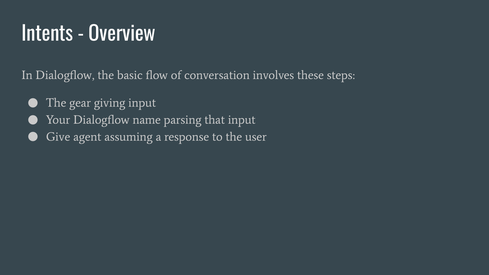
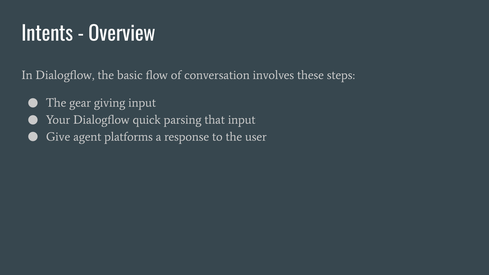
name: name -> quick
assuming: assuming -> platforms
